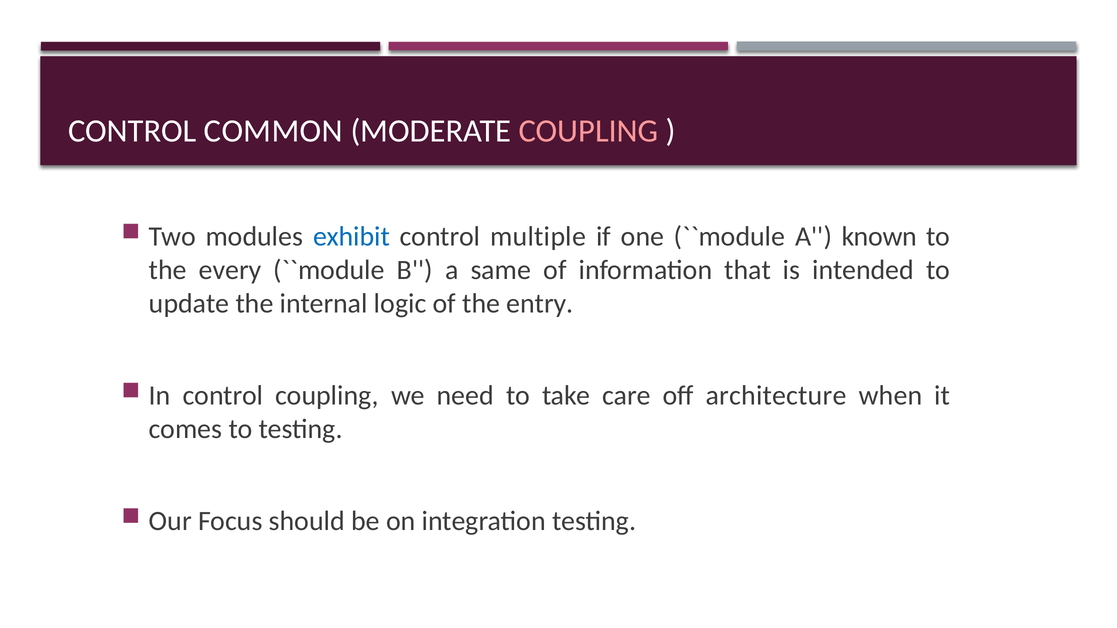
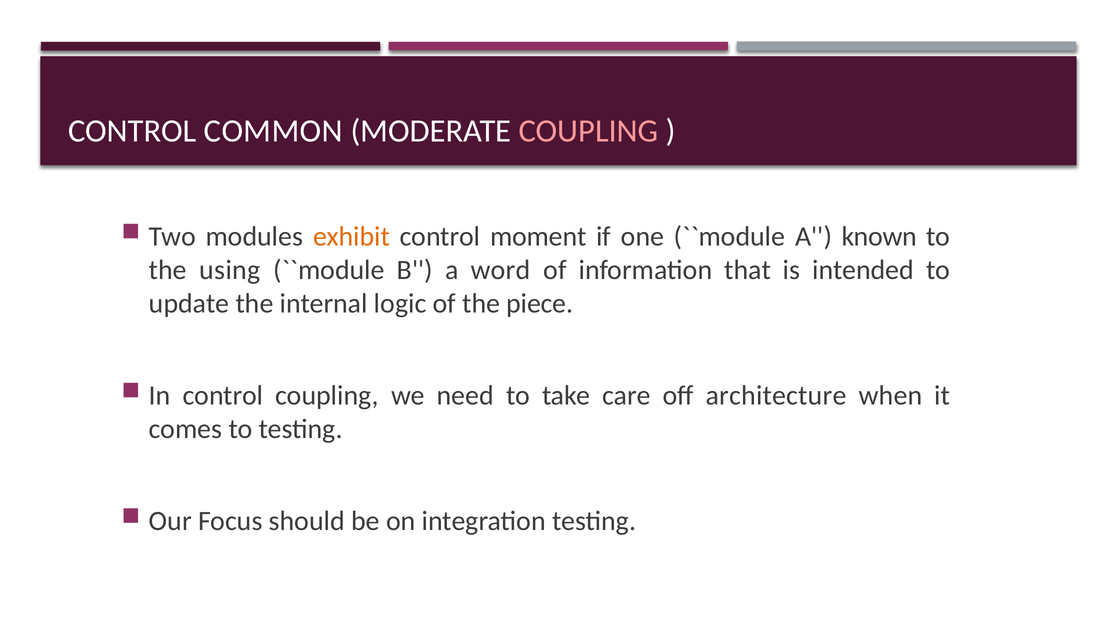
exhibit colour: blue -> orange
multiple: multiple -> moment
every: every -> using
same: same -> word
entry: entry -> piece
